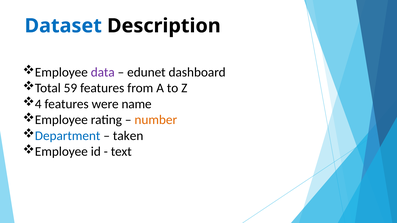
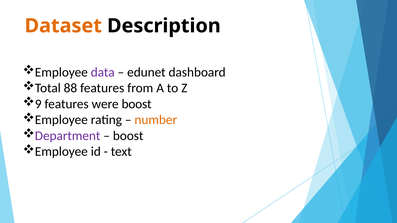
Dataset colour: blue -> orange
59: 59 -> 88
4: 4 -> 9
were name: name -> boost
Department colour: blue -> purple
taken at (128, 136): taken -> boost
